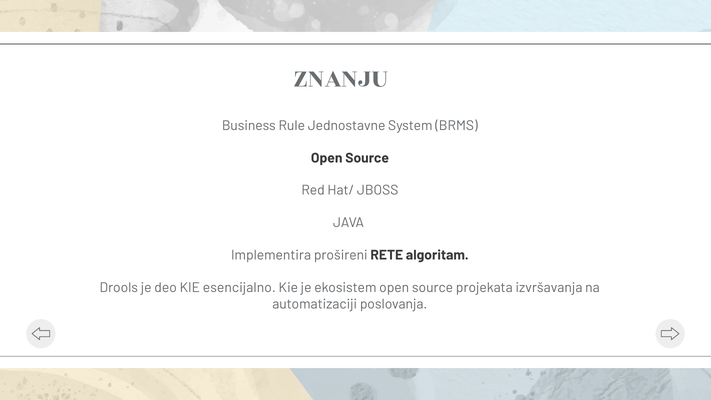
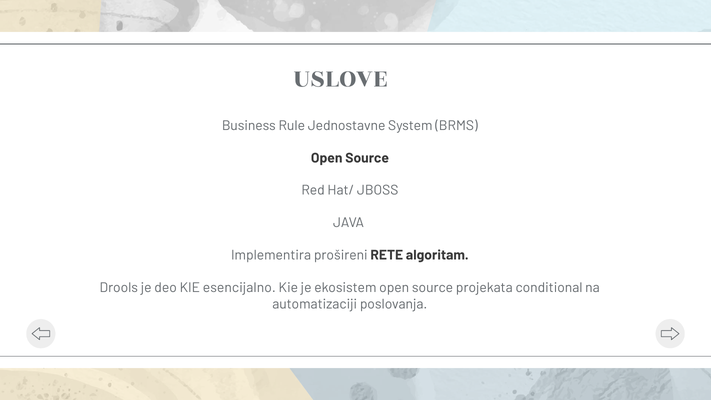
ZNANJU: ZNANJU -> USLOVE
izvršavanja: izvršavanja -> conditional
